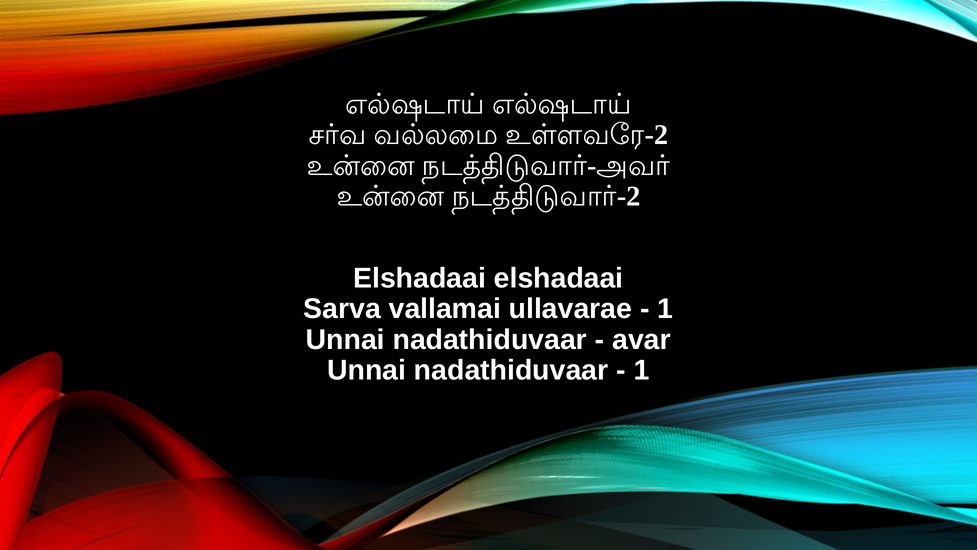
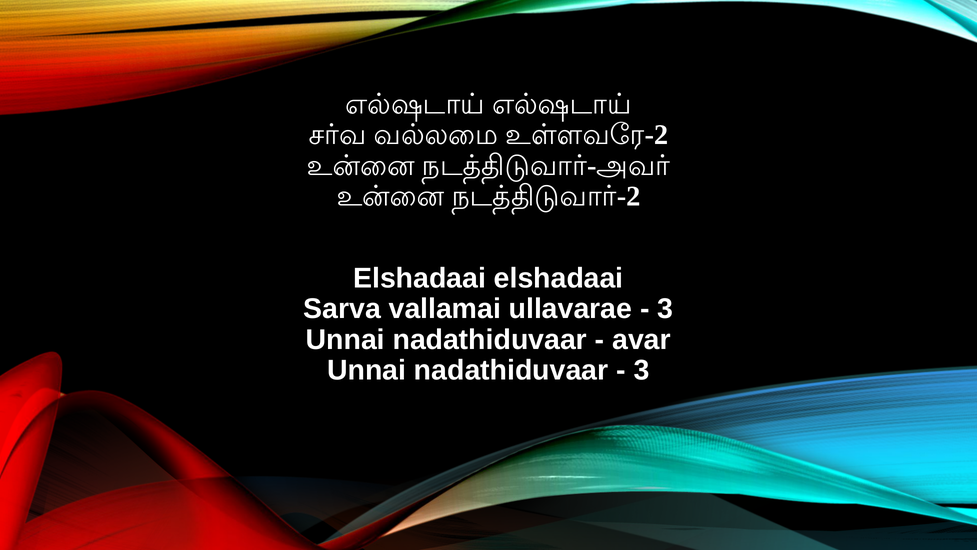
1 at (665, 309): 1 -> 3
1 at (641, 370): 1 -> 3
